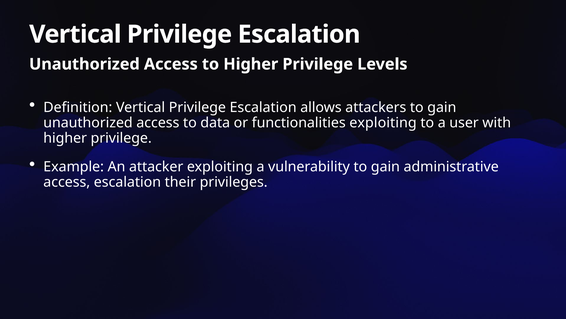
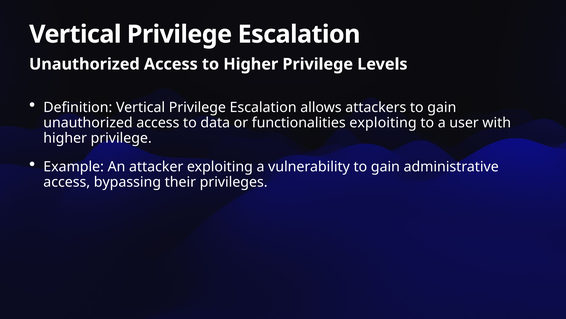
access escalation: escalation -> bypassing
